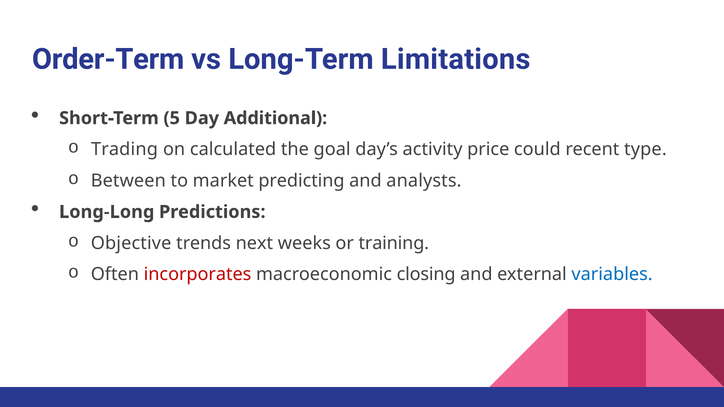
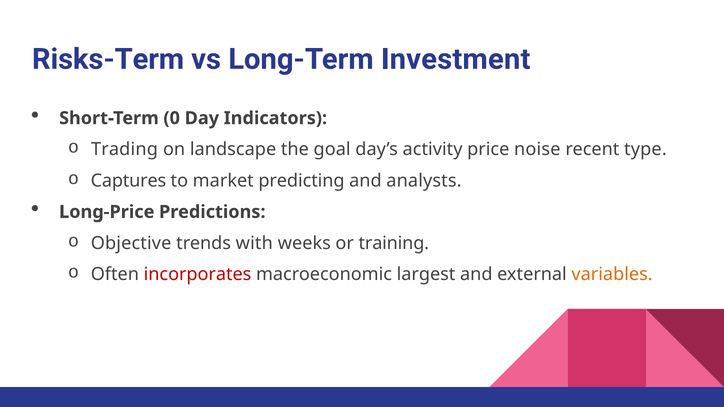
Order-Term: Order-Term -> Risks-Term
Limitations: Limitations -> Investment
5: 5 -> 0
Additional: Additional -> Indicators
calculated: calculated -> landscape
could: could -> noise
Between: Between -> Captures
Long-Long: Long-Long -> Long-Price
next: next -> with
closing: closing -> largest
variables colour: blue -> orange
